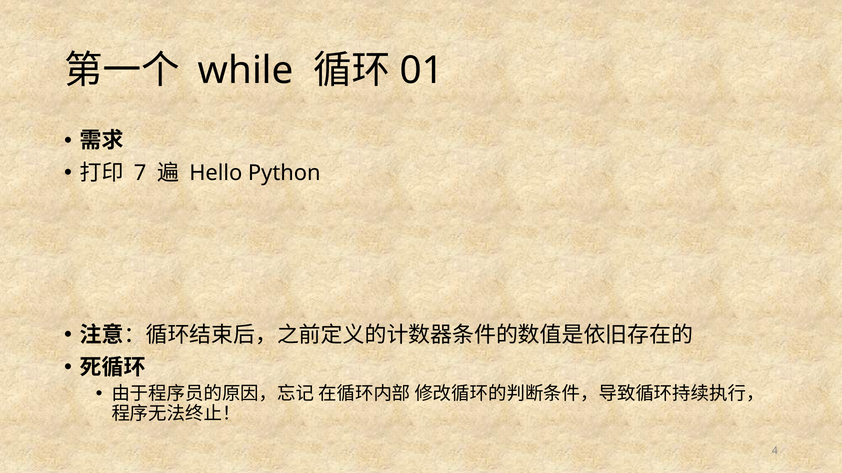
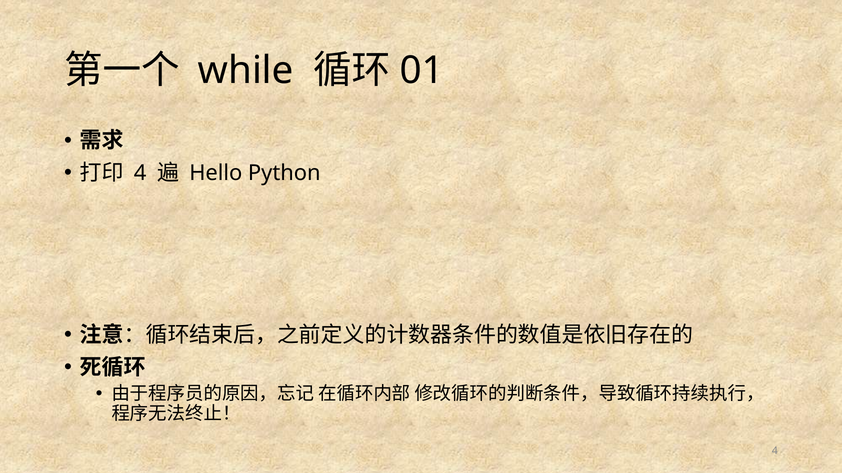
7 at (140, 173): 7 -> 4
